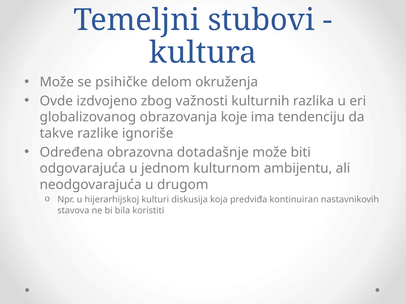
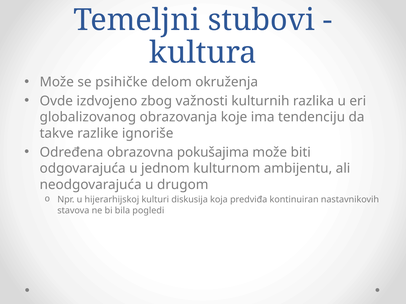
dotadašnje: dotadašnje -> pokušajima
koristiti: koristiti -> pogledi
